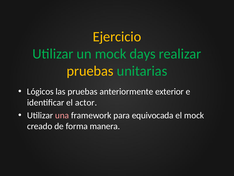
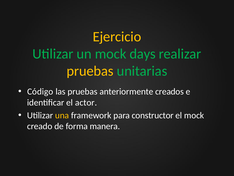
Lógicos: Lógicos -> Código
exterior: exterior -> creados
una colour: pink -> yellow
equivocada: equivocada -> constructor
